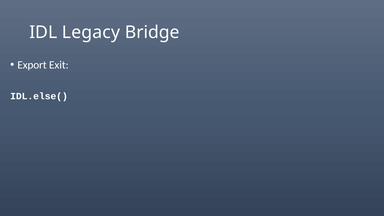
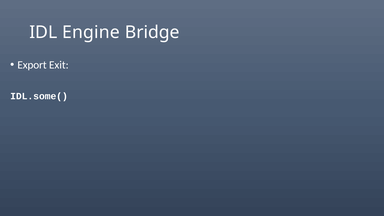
Legacy: Legacy -> Engine
IDL.else(: IDL.else( -> IDL.some(
